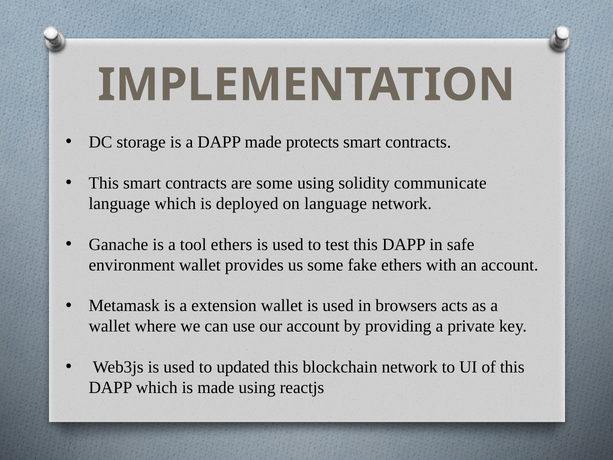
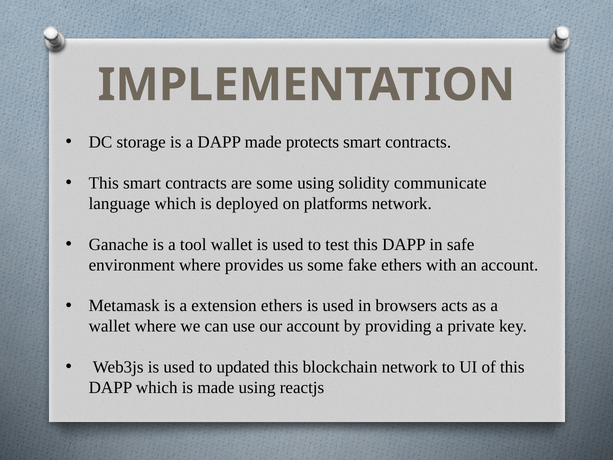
on language: language -> platforms
tool ethers: ethers -> wallet
environment wallet: wallet -> where
extension wallet: wallet -> ethers
